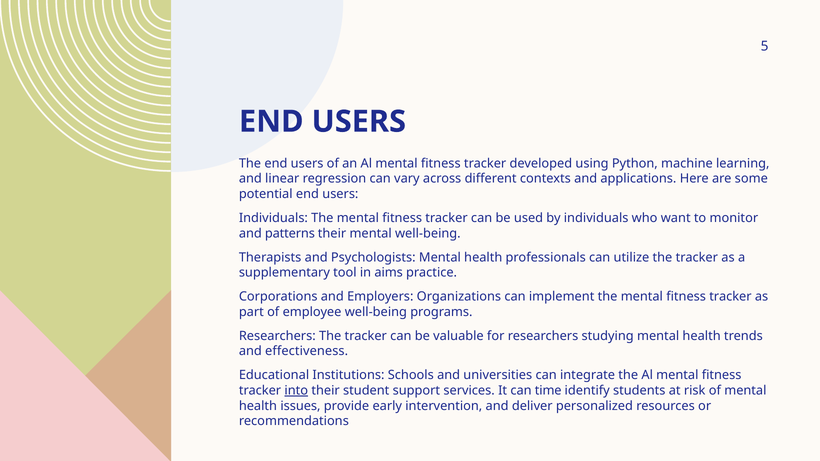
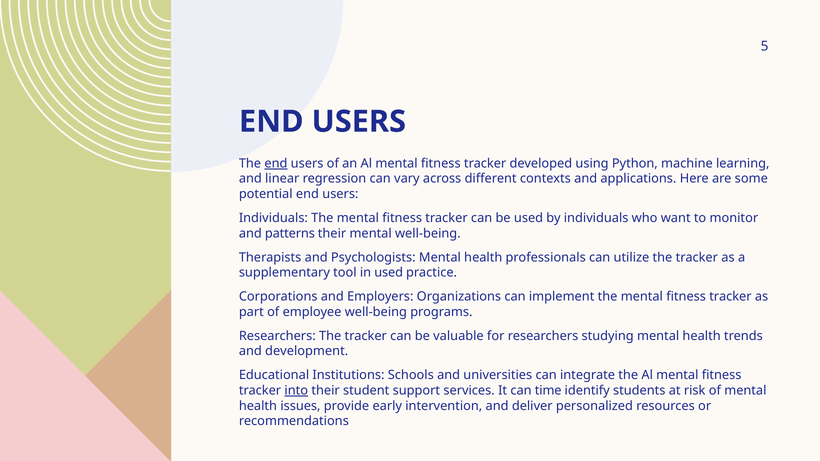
end at (276, 163) underline: none -> present
in aims: aims -> used
effectiveness: effectiveness -> development
